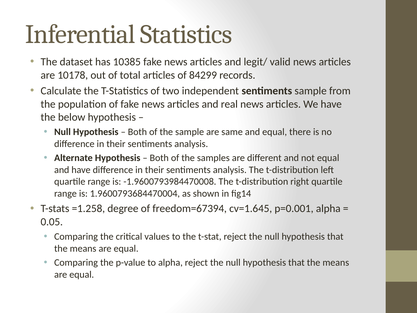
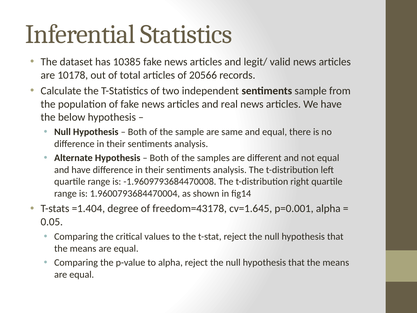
84299: 84299 -> 20566
-1.9600793984470008: -1.9600793984470008 -> -1.9609793684470008
=1.258: =1.258 -> =1.404
freedom=67394: freedom=67394 -> freedom=43178
